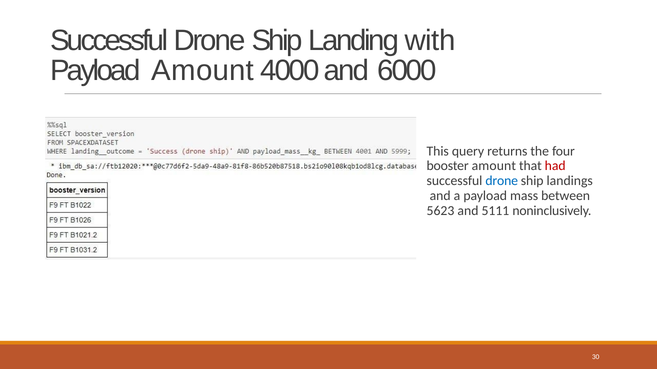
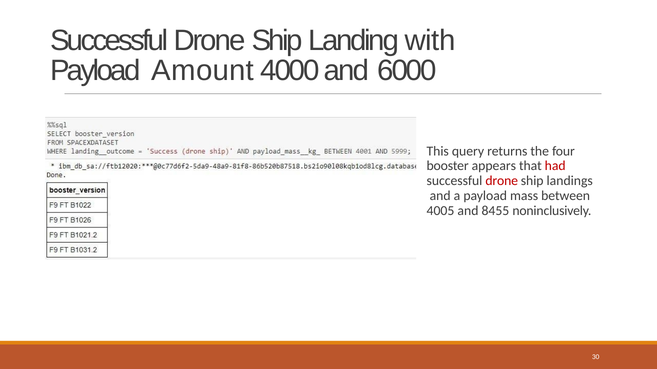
booster amount: amount -> appears
drone at (502, 181) colour: blue -> red
5623: 5623 -> 4005
5111: 5111 -> 8455
